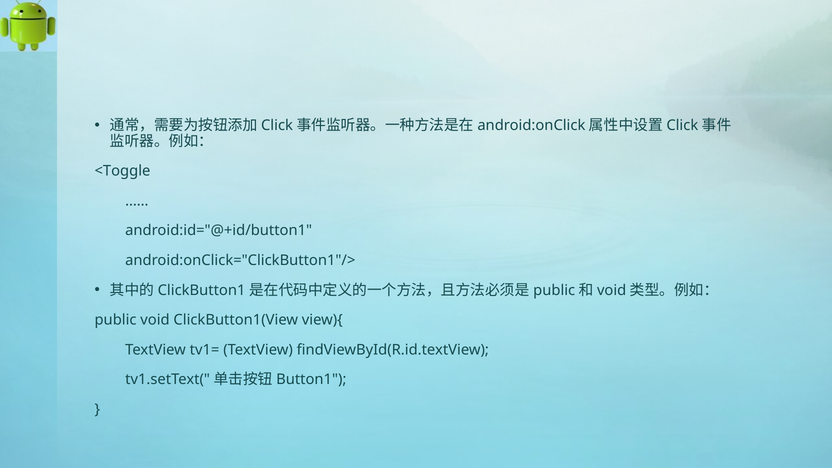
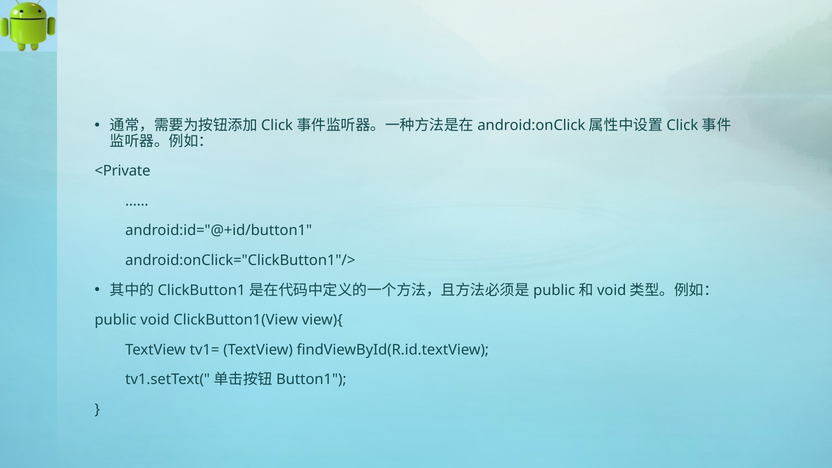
<Toggle: <Toggle -> <Private
